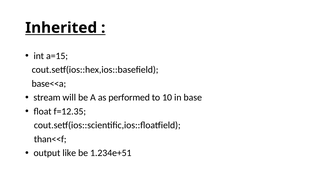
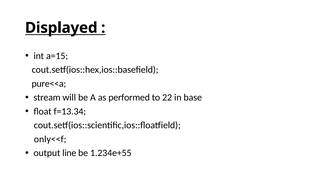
Inherited: Inherited -> Displayed
base<<a: base<<a -> pure<<a
10: 10 -> 22
f=12.35: f=12.35 -> f=13.34
than<<f: than<<f -> only<<f
like: like -> line
1.234e+51: 1.234e+51 -> 1.234e+55
